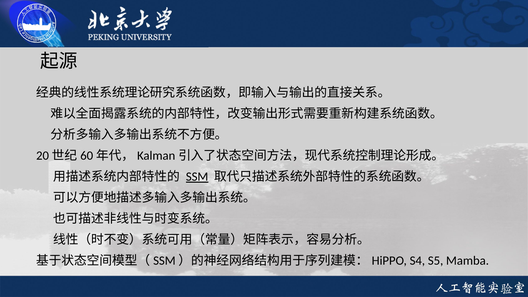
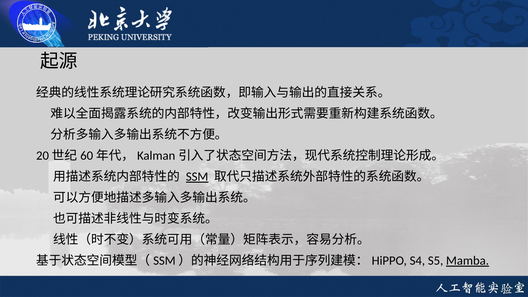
Mamba underline: none -> present
